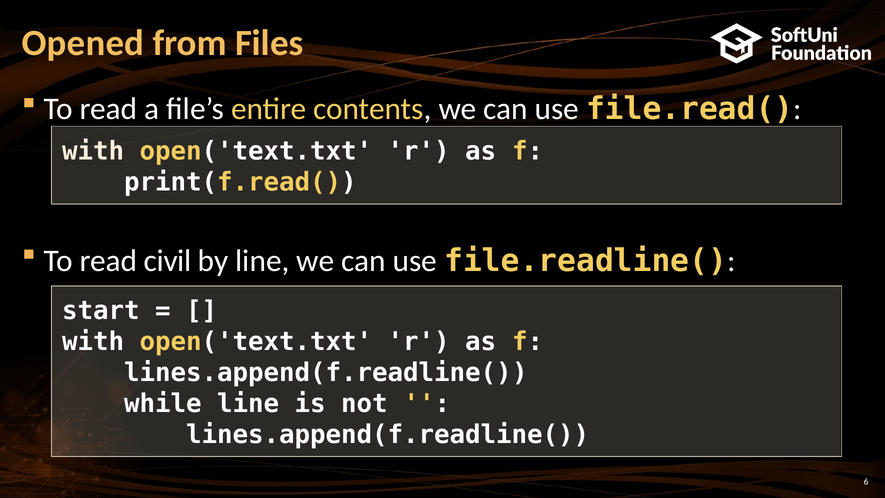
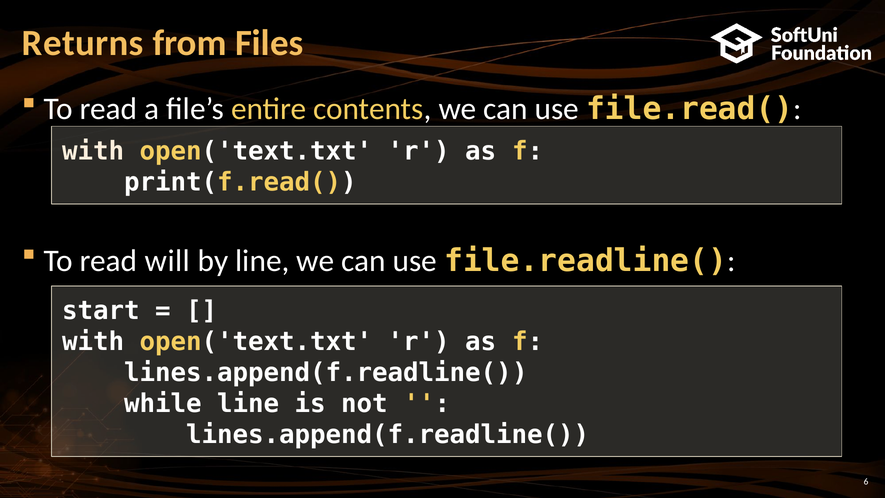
Opened: Opened -> Returns
civil: civil -> will
